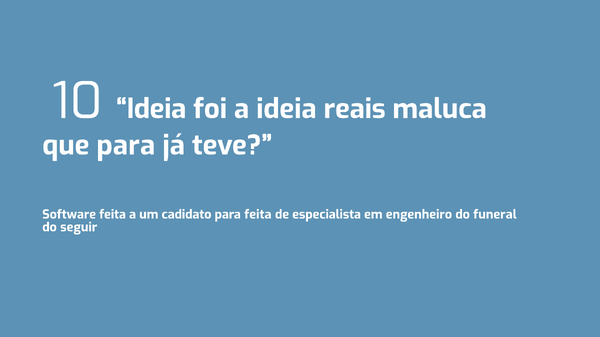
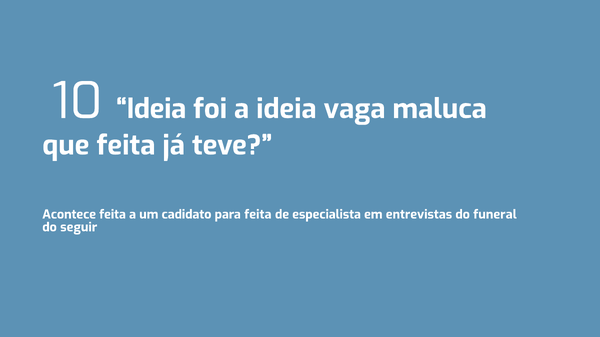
reais: reais -> vaga
que para: para -> feita
Software: Software -> Acontece
engenheiro: engenheiro -> entrevistas
